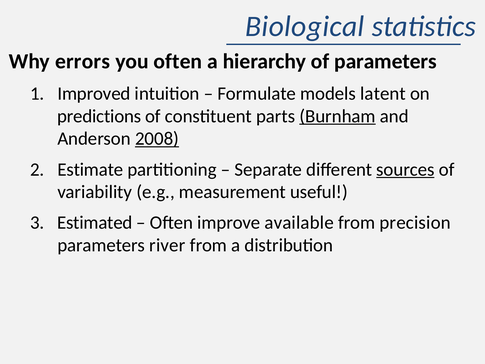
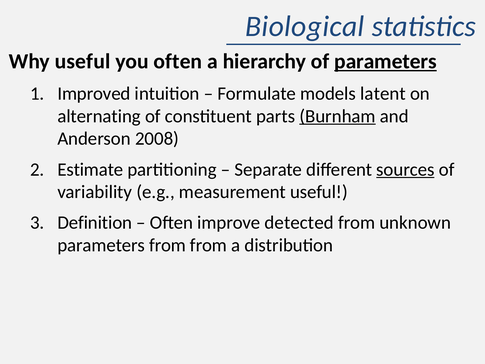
Why errors: errors -> useful
parameters at (385, 61) underline: none -> present
predictions: predictions -> alternating
2008 underline: present -> none
Estimated: Estimated -> Definition
available: available -> detected
precision: precision -> unknown
parameters river: river -> from
